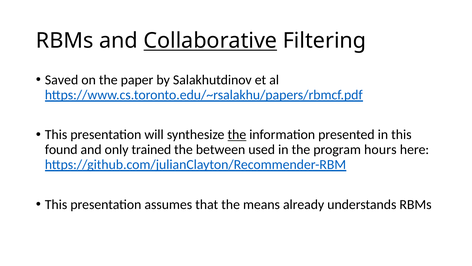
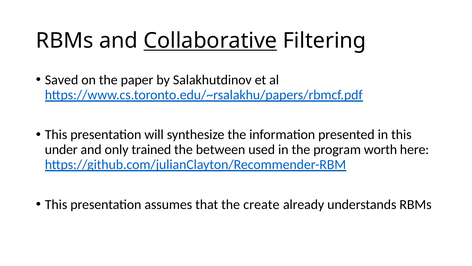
the at (237, 135) underline: present -> none
found: found -> under
hours: hours -> worth
means: means -> create
